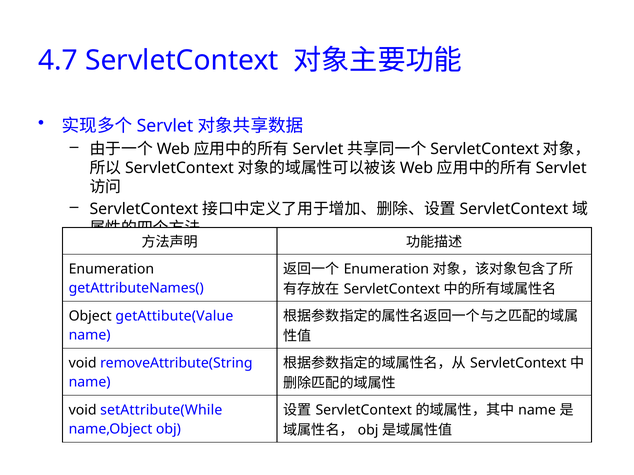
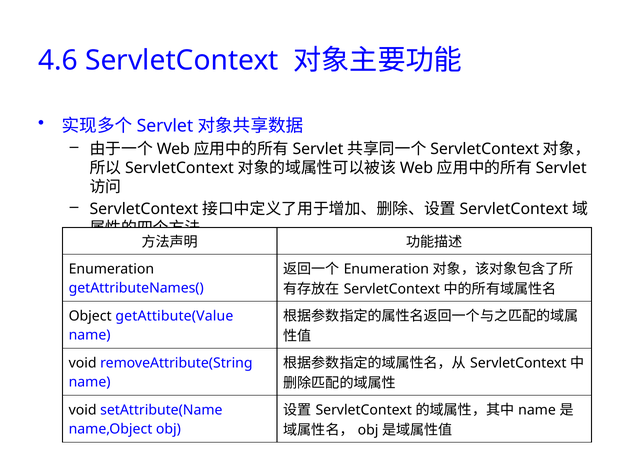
4.7: 4.7 -> 4.6
setAttribute(While: setAttribute(While -> setAttribute(Name
